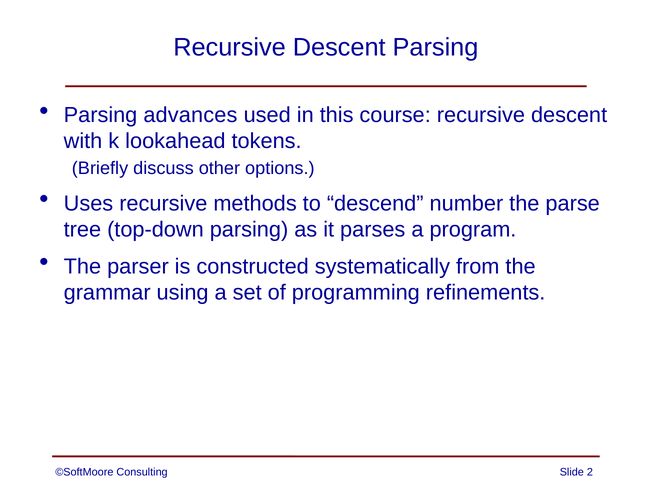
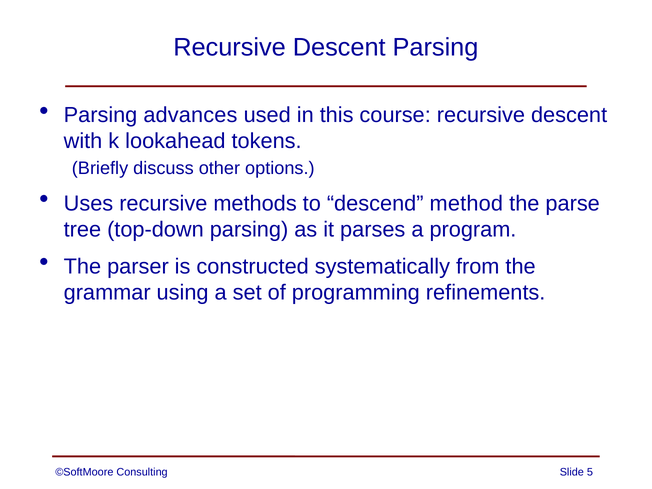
number: number -> method
2: 2 -> 5
